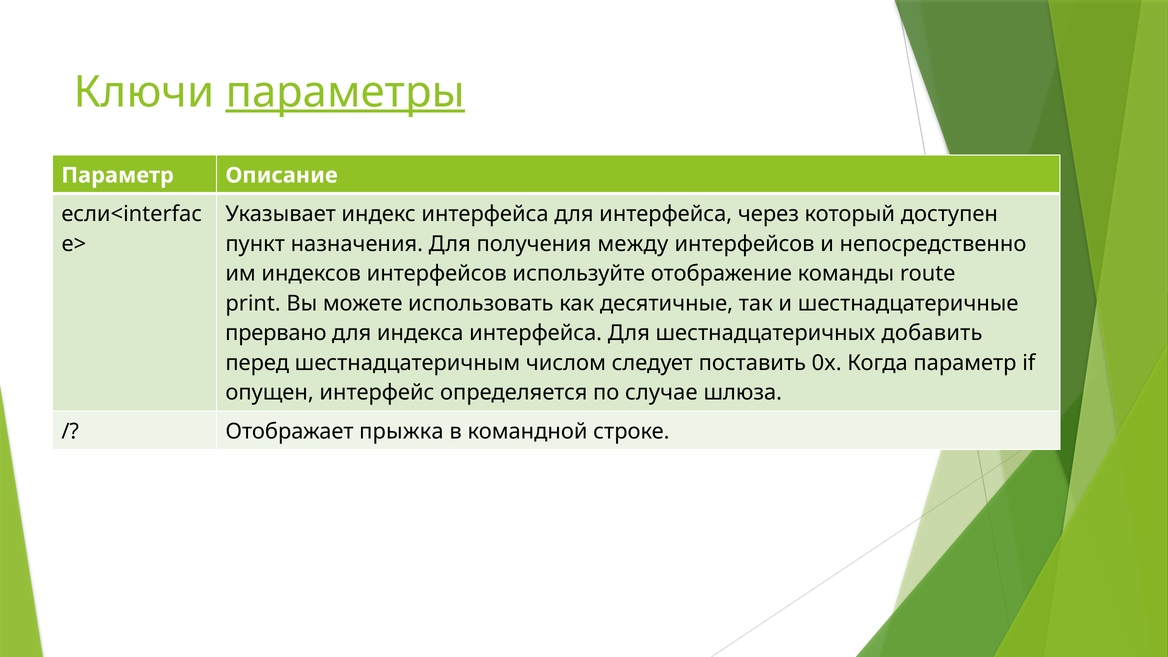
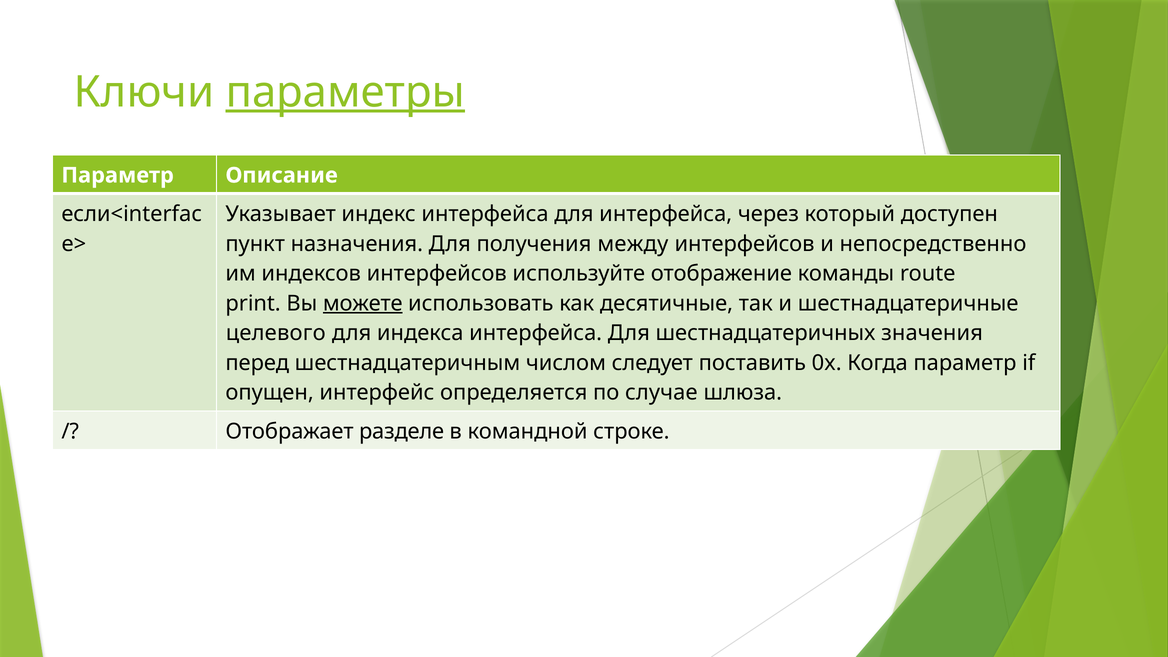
можете underline: none -> present
прервано: прервано -> целевого
добавить: добавить -> значения
прыжка: прыжка -> разделе
